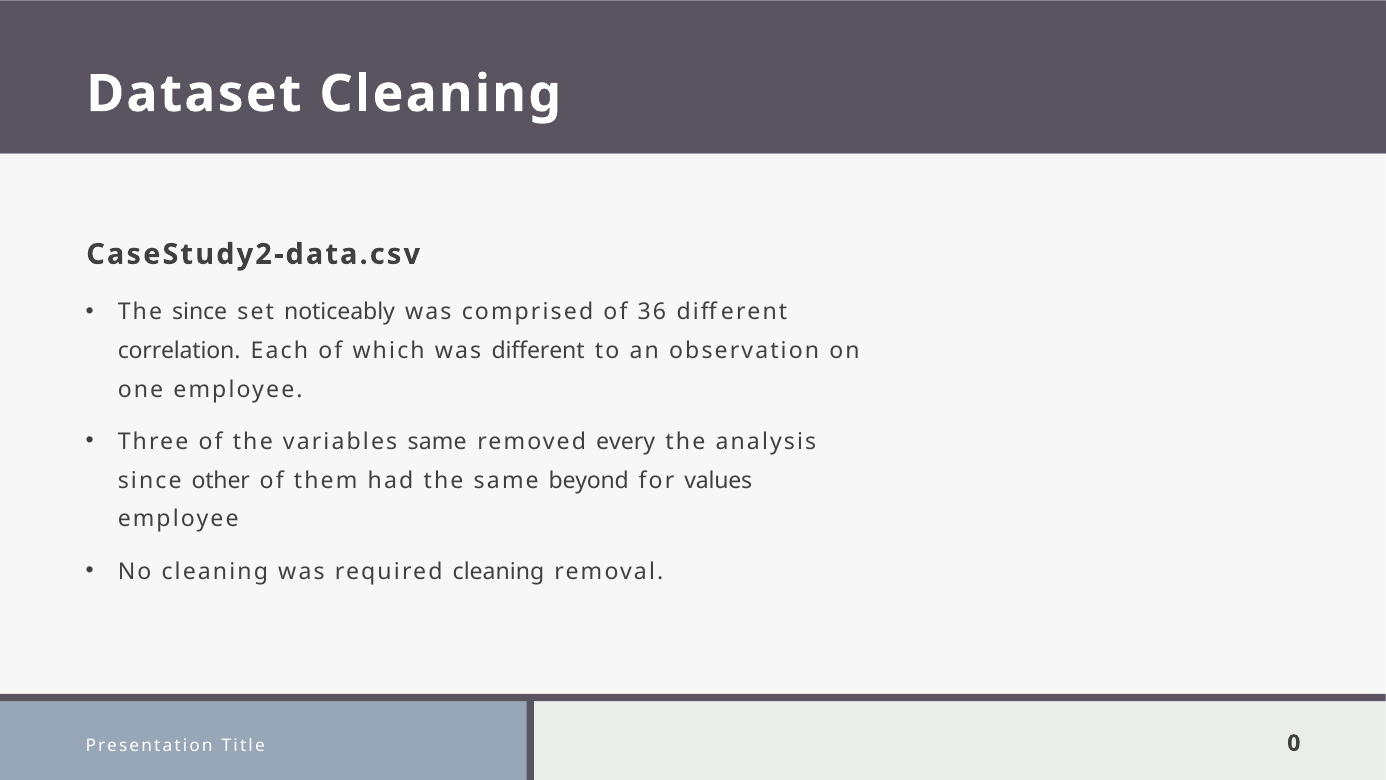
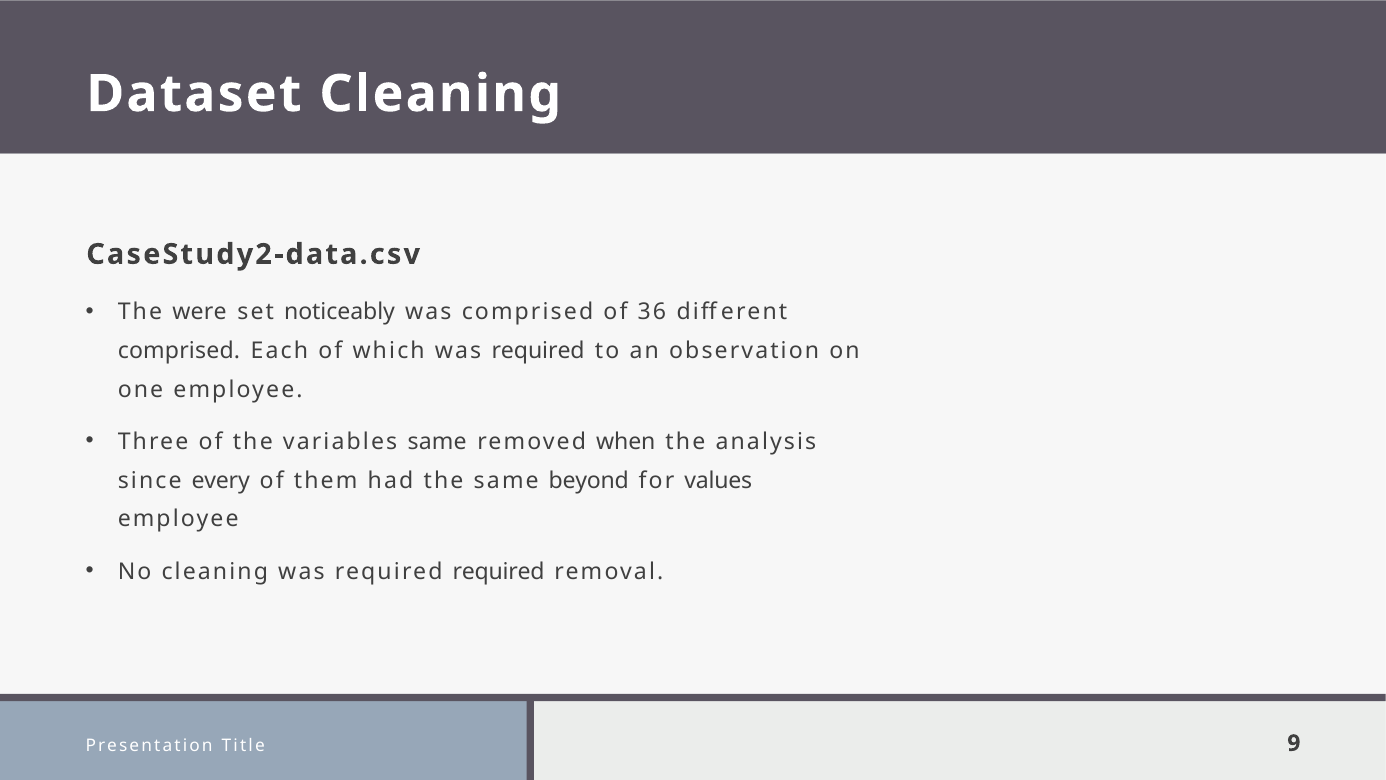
The since: since -> were
correlation at (179, 351): correlation -> comprised
which was different: different -> required
every: every -> when
other: other -> every
required cleaning: cleaning -> required
0: 0 -> 9
